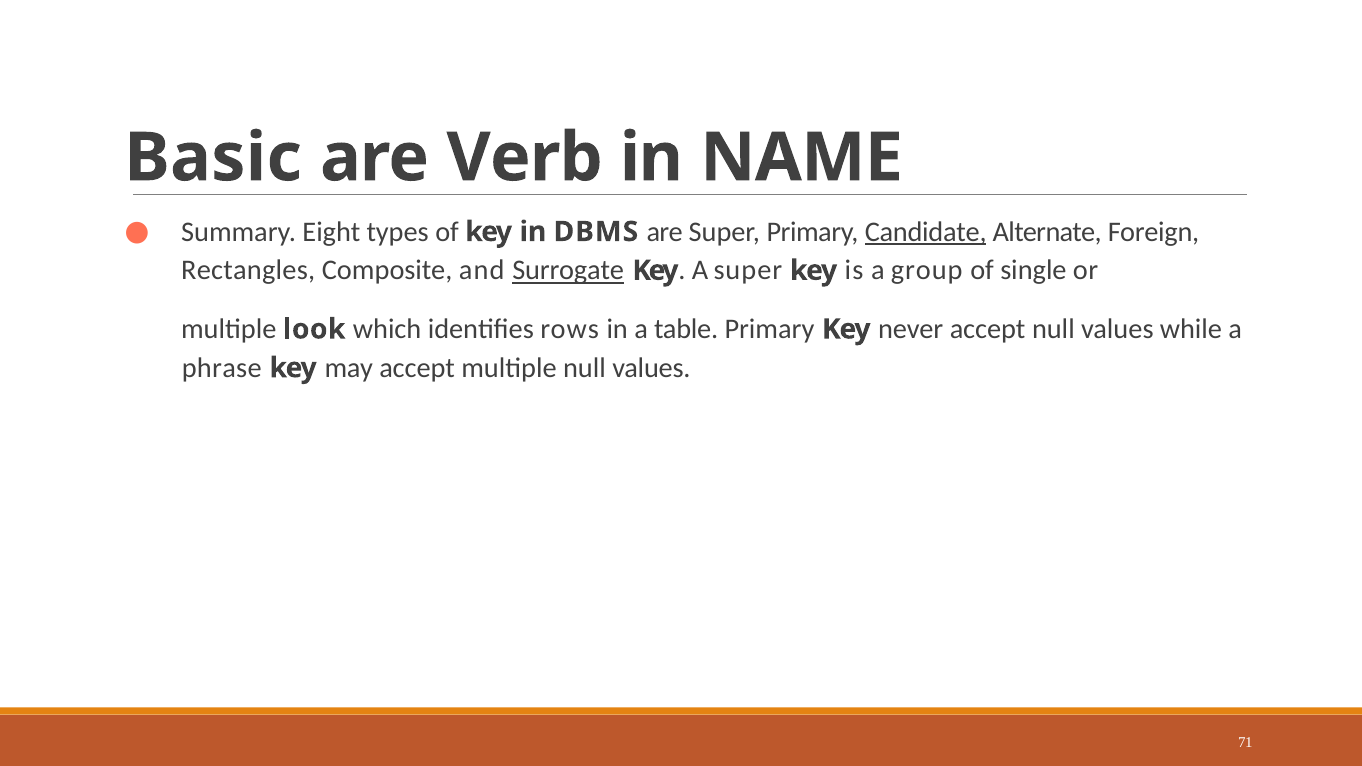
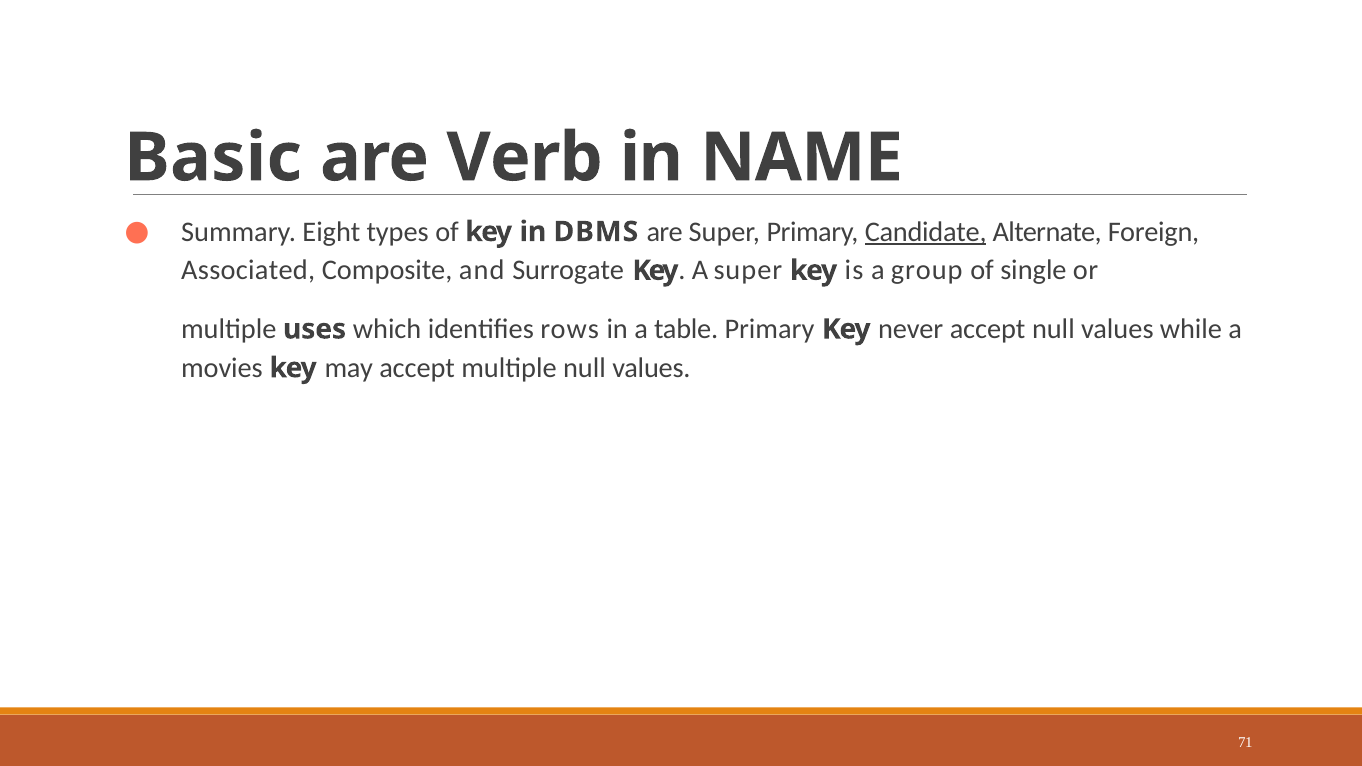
Rectangles: Rectangles -> Associated
Surrogate underline: present -> none
look: look -> uses
phrase: phrase -> movies
